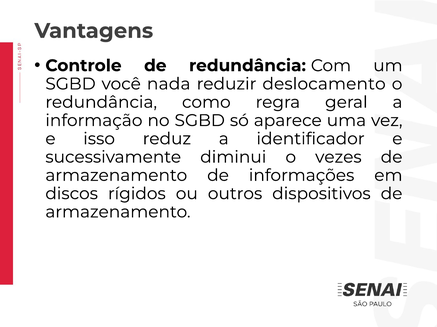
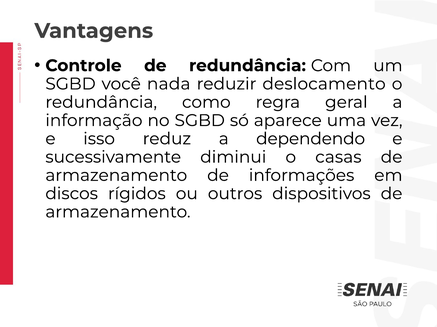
identificador: identificador -> dependendo
vezes: vezes -> casas
